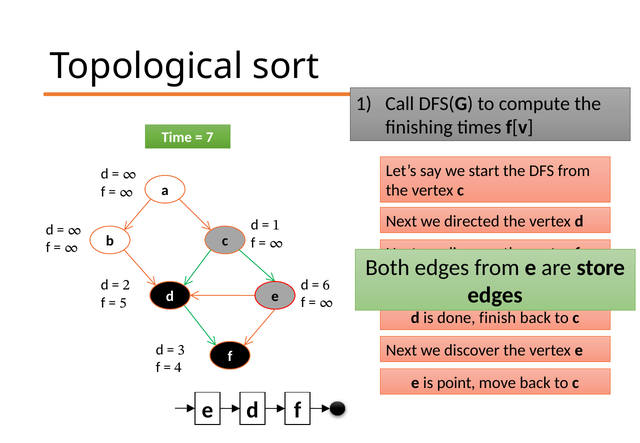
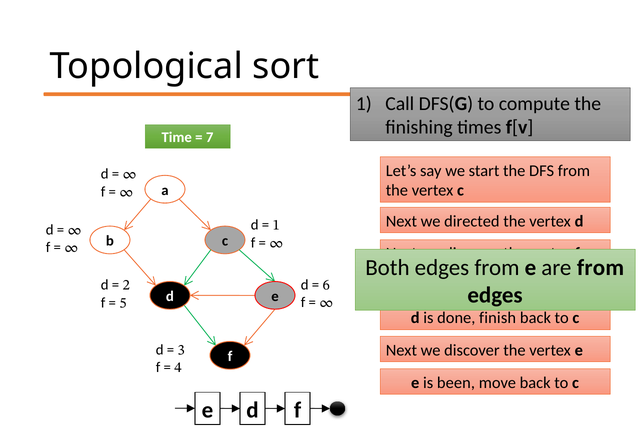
are store: store -> from
point: point -> been
